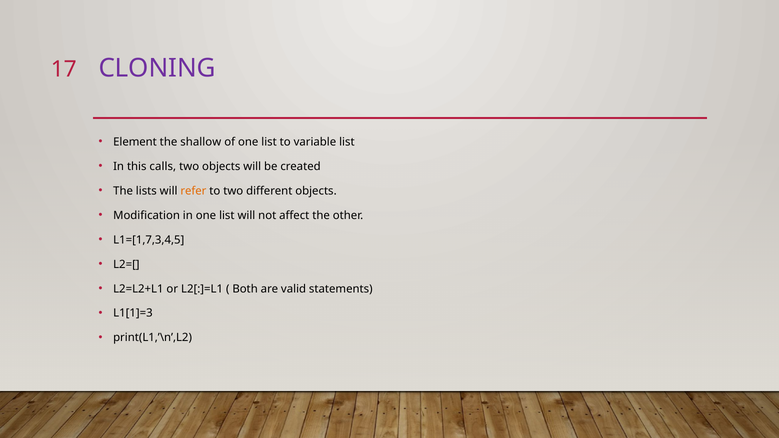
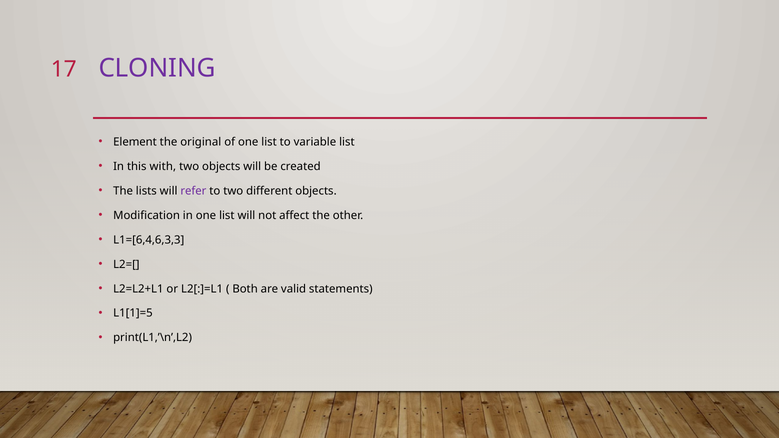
shallow: shallow -> original
calls: calls -> with
refer colour: orange -> purple
L1=[1,7,3,4,5: L1=[1,7,3,4,5 -> L1=[6,4,6,3,3
L1[1]=3: L1[1]=3 -> L1[1]=5
